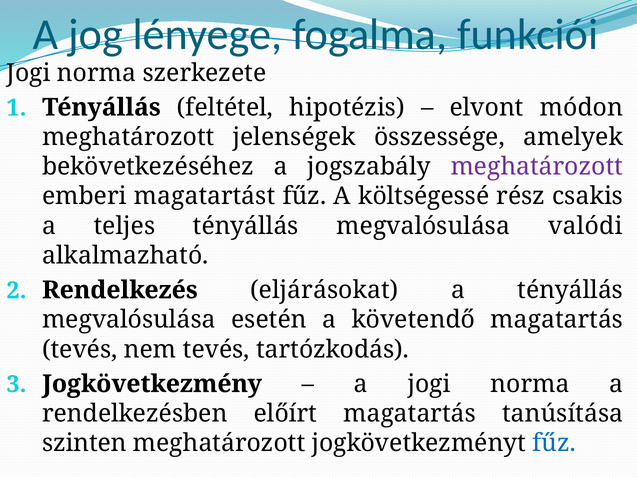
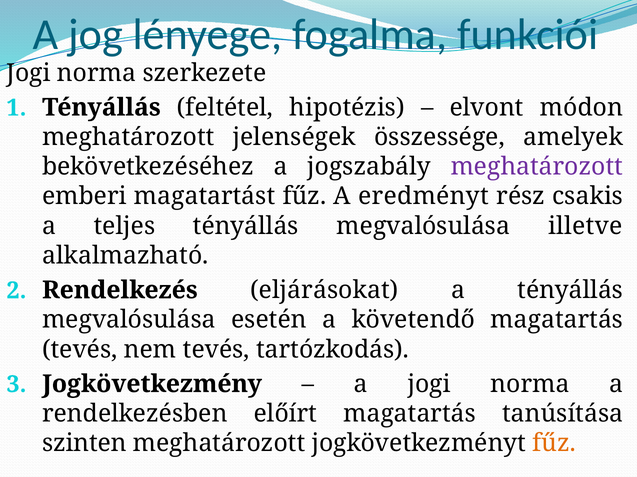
költségessé: költségessé -> eredményt
valódi: valódi -> illetve
fűz at (554, 444) colour: blue -> orange
